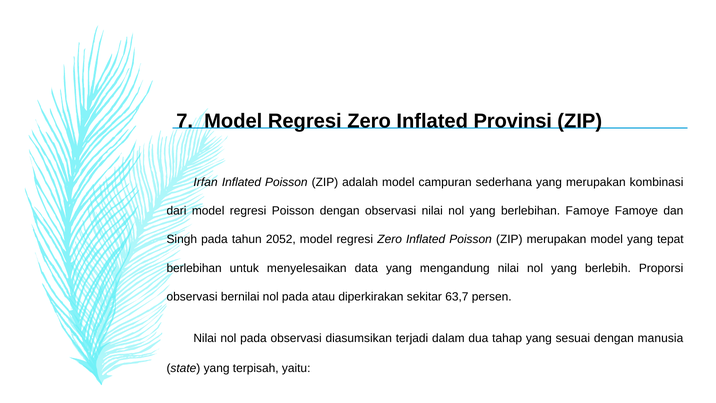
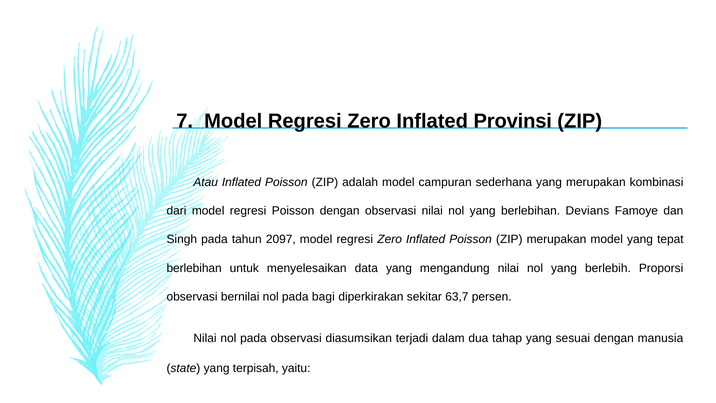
Irfan: Irfan -> Atau
berlebihan Famoye: Famoye -> Devians
2052: 2052 -> 2097
atau: atau -> bagi
